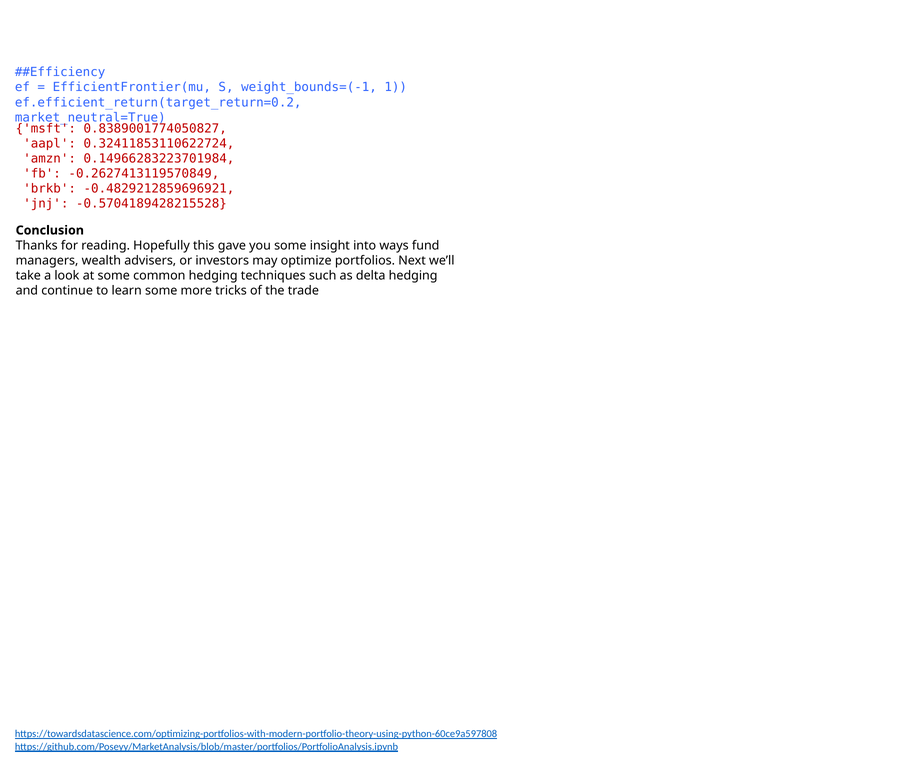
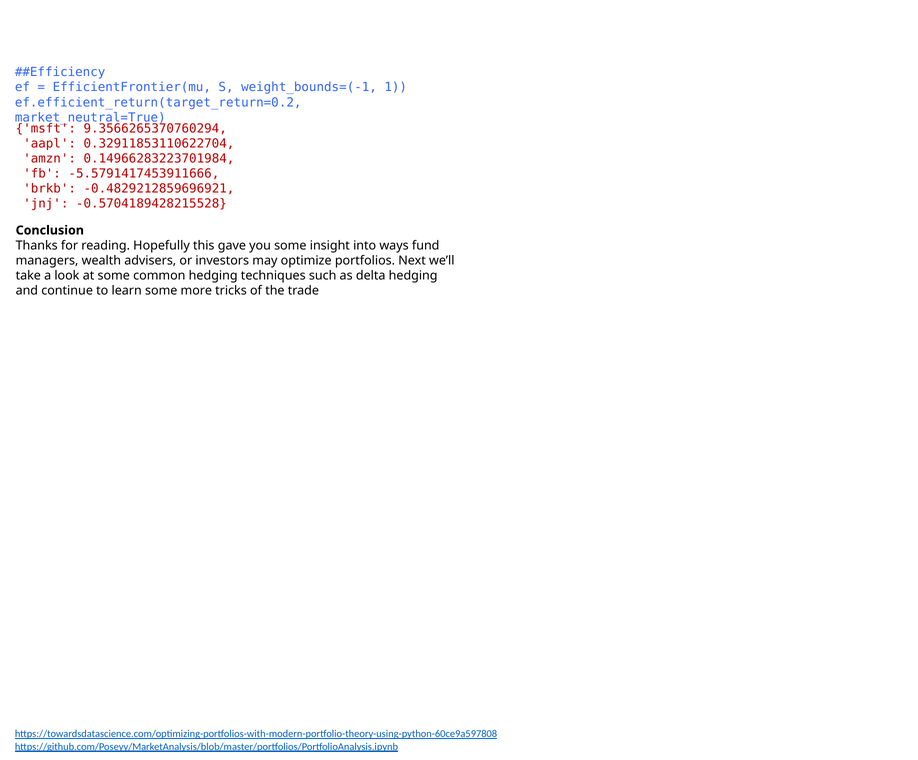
0.8389001774050827: 0.8389001774050827 -> 9.3566265370760294
0.32411853110622724: 0.32411853110622724 -> 0.32911853110622704
-0.2627413119570849: -0.2627413119570849 -> -5.5791417453911666
